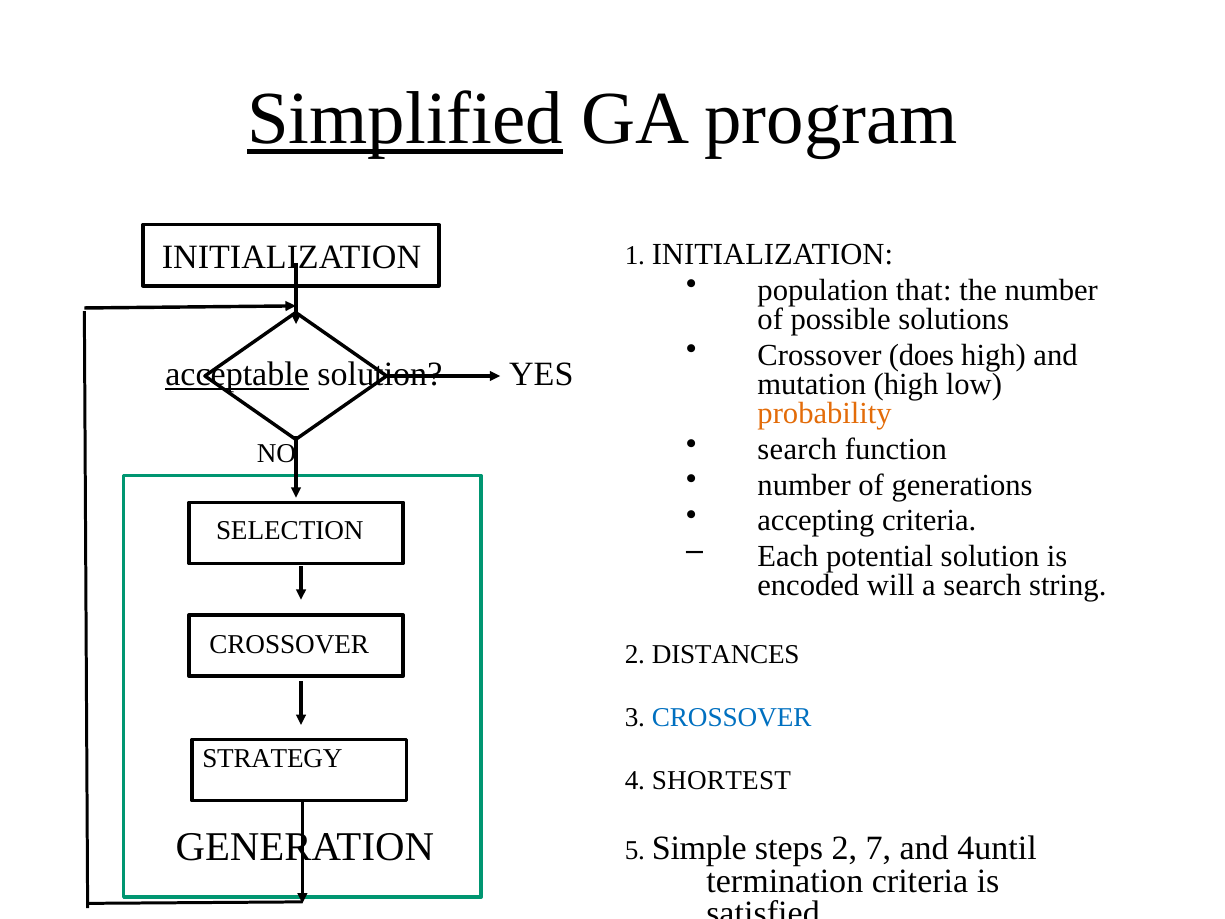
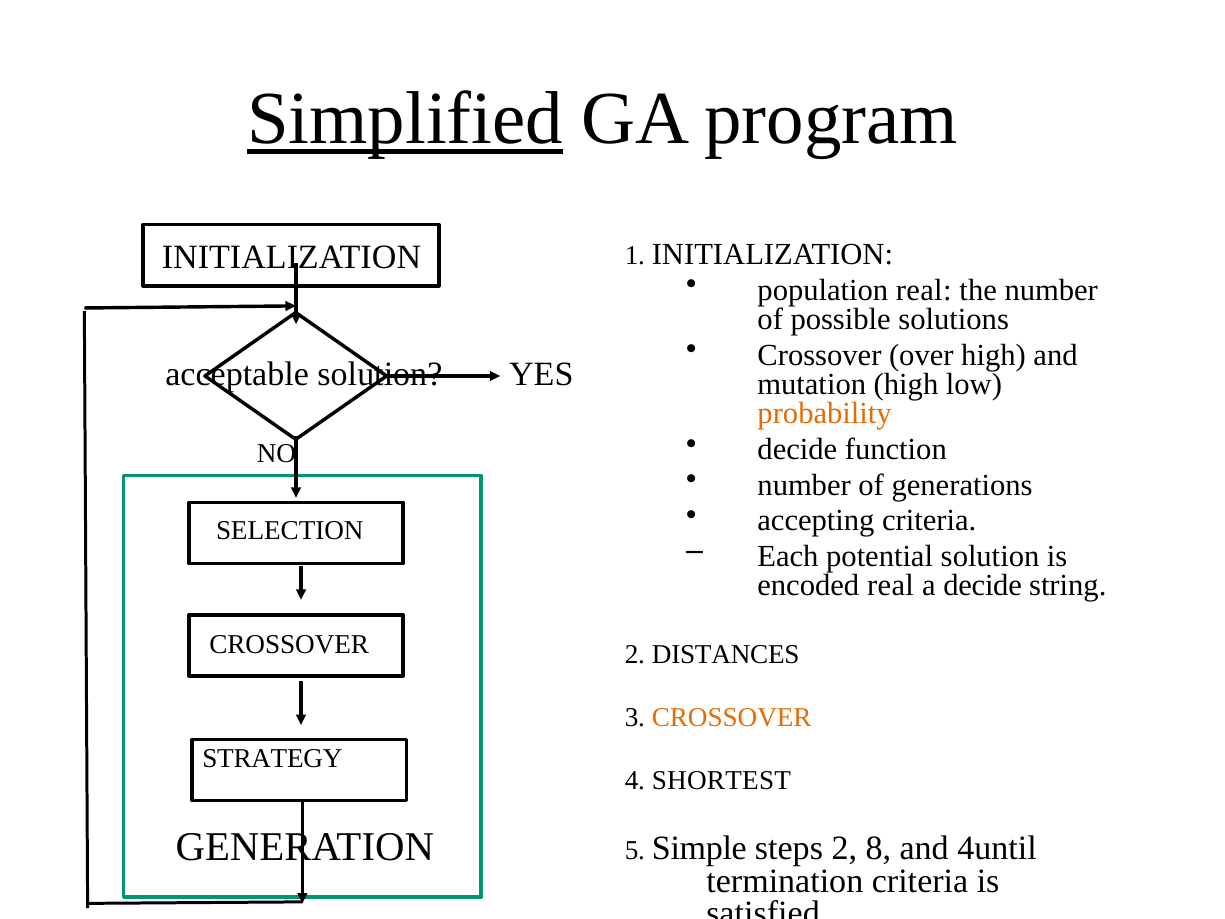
population that: that -> real
does: does -> over
acceptable underline: present -> none
search at (797, 449): search -> decide
encoded will: will -> real
a search: search -> decide
CROSSOVER at (732, 717) colour: blue -> orange
7: 7 -> 8
